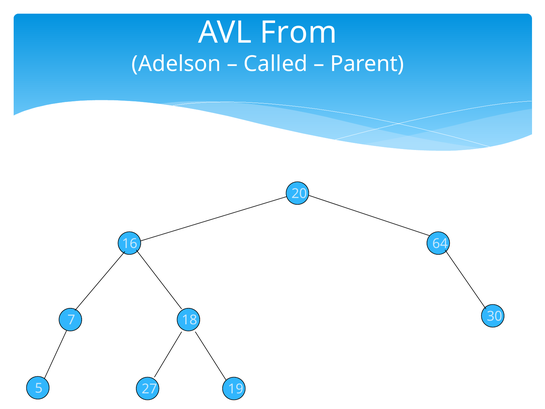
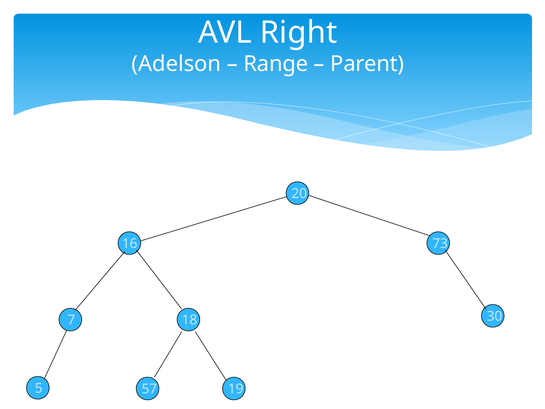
From: From -> Right
Called: Called -> Range
64: 64 -> 73
27: 27 -> 57
